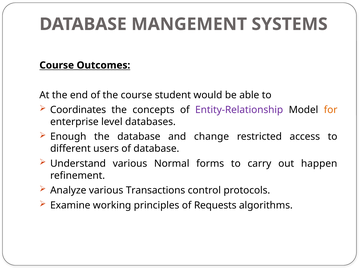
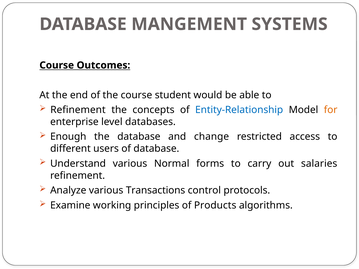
Coordinates at (78, 110): Coordinates -> Refinement
Entity-Relationship colour: purple -> blue
happen: happen -> salaries
Requests: Requests -> Products
